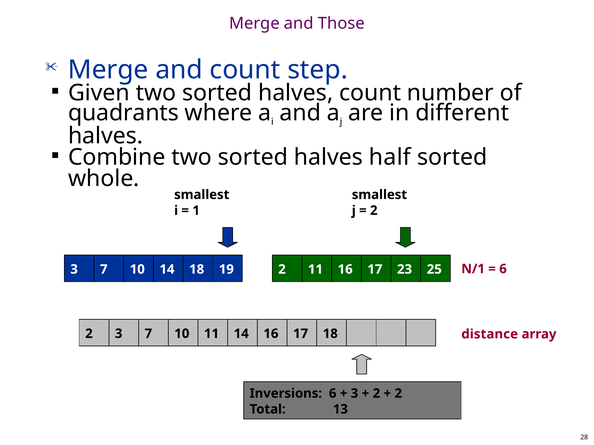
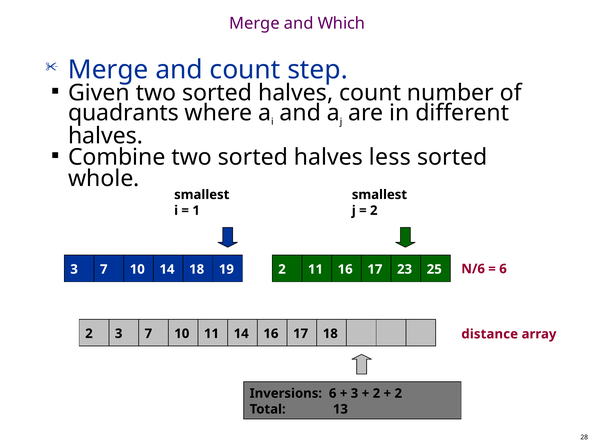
Those: Those -> Which
half: half -> less
N/1: N/1 -> N/6
